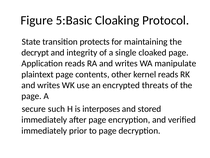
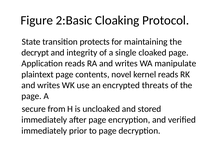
5:Basic: 5:Basic -> 2:Basic
other: other -> novel
such: such -> from
interposes: interposes -> uncloaked
